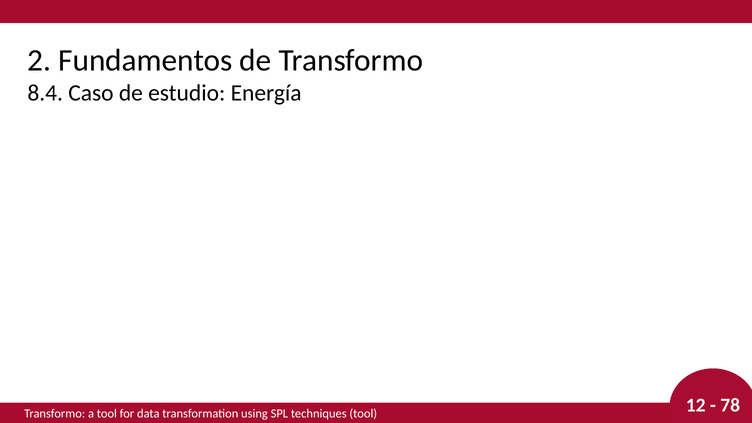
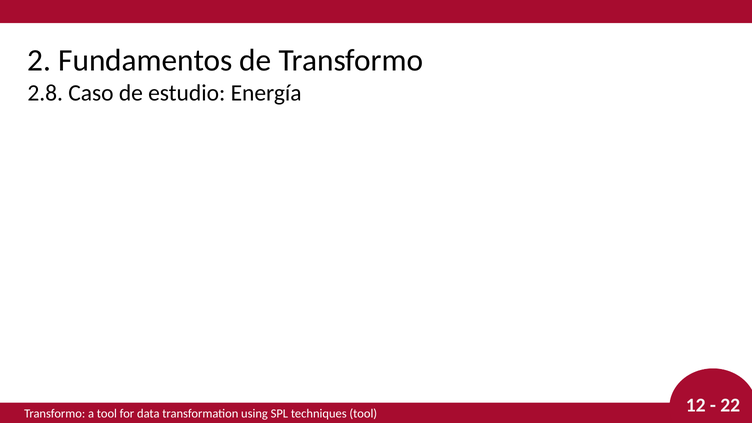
8.4: 8.4 -> 2.8
78: 78 -> 22
